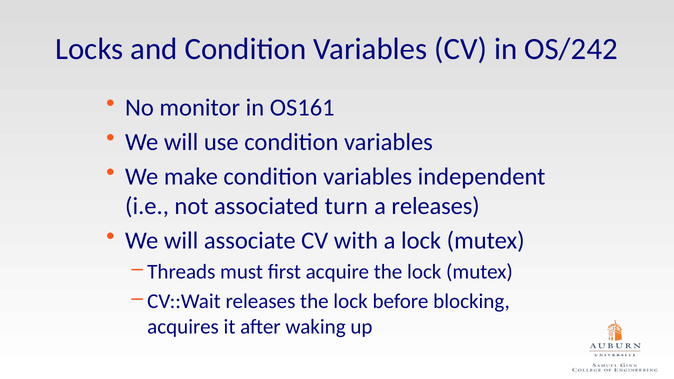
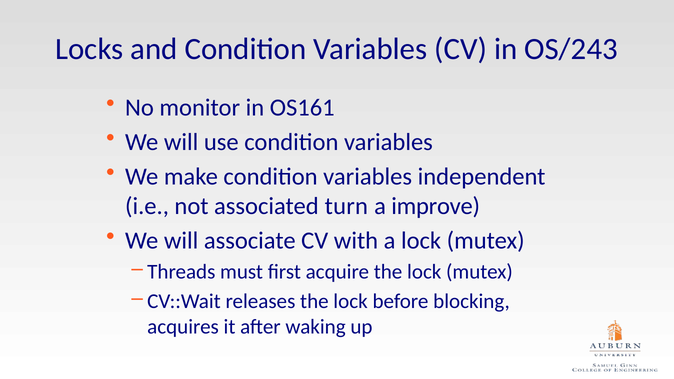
OS/242: OS/242 -> OS/243
a releases: releases -> improve
